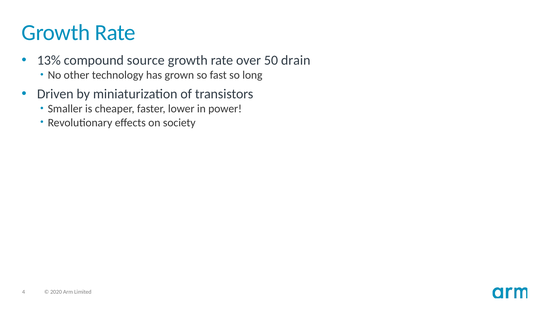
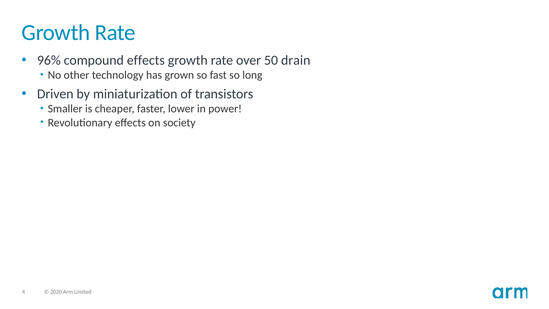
13%: 13% -> 96%
compound source: source -> effects
